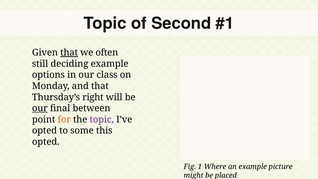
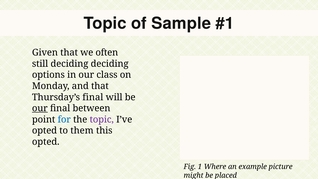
Second: Second -> Sample
that at (69, 53) underline: present -> none
deciding example: example -> deciding
Thursday’s right: right -> final
for colour: orange -> blue
some: some -> them
